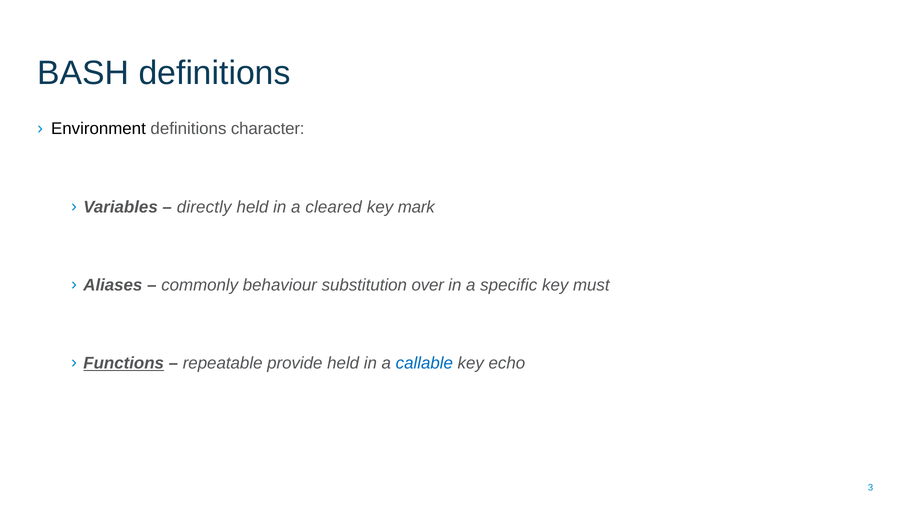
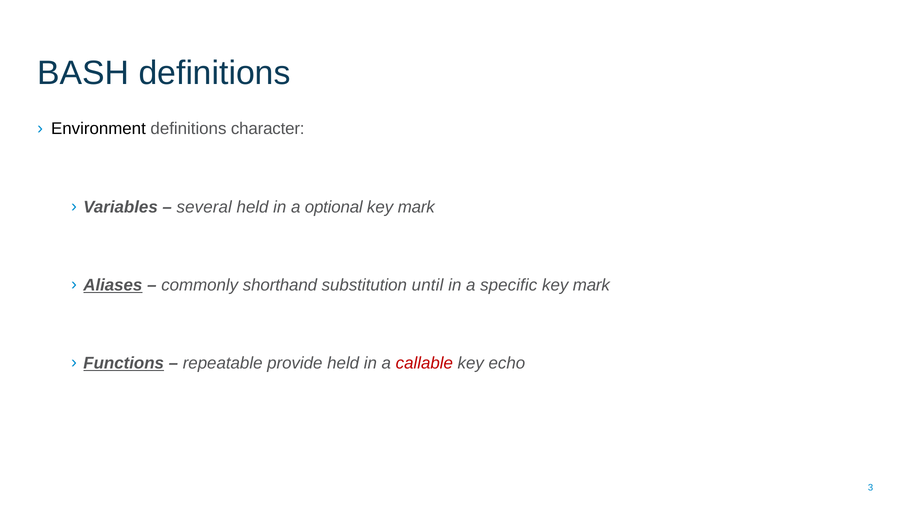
directly: directly -> several
cleared: cleared -> optional
Aliases underline: none -> present
behaviour: behaviour -> shorthand
over: over -> until
must at (591, 285): must -> mark
callable colour: blue -> red
